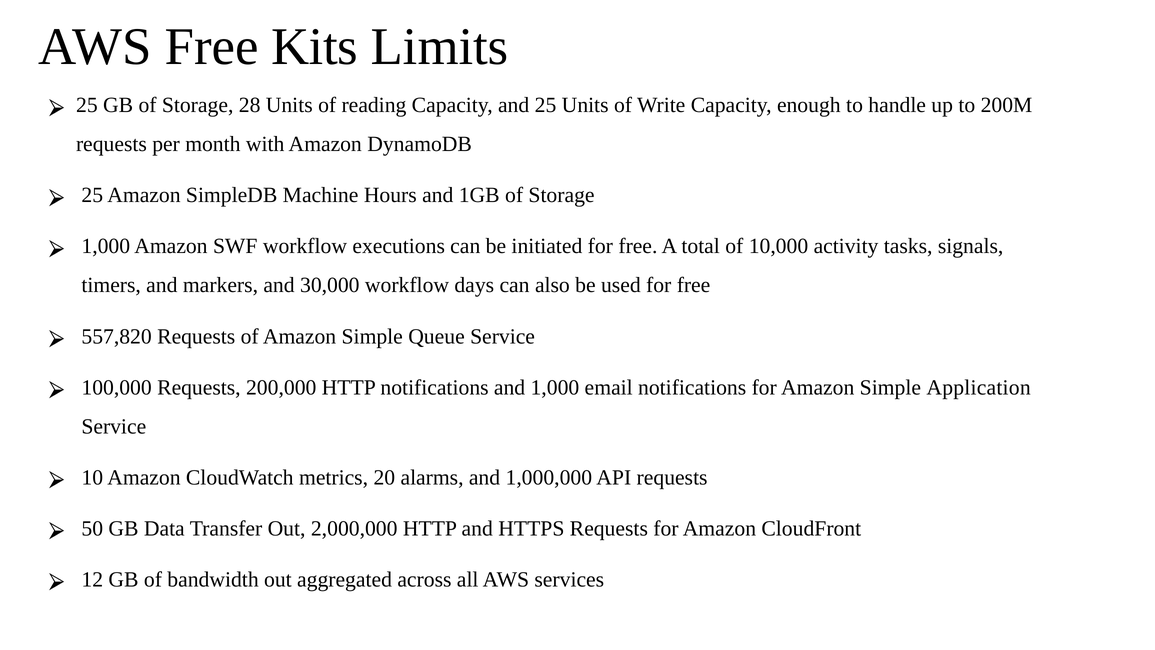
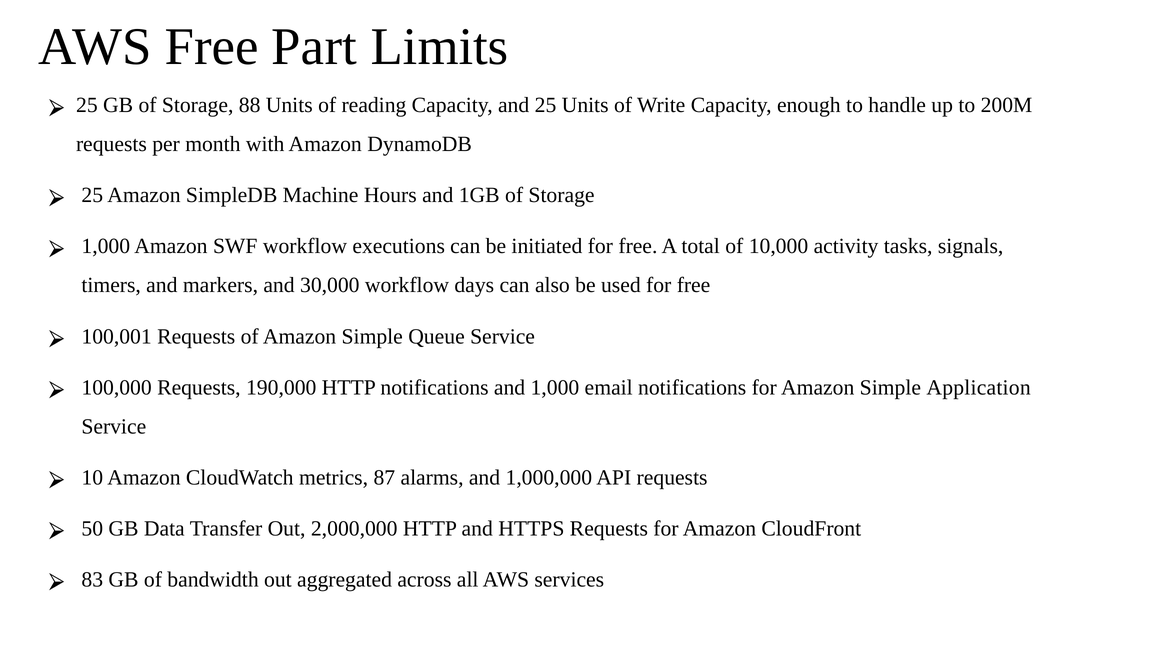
Kits: Kits -> Part
28: 28 -> 88
557,820: 557,820 -> 100,001
200,000: 200,000 -> 190,000
20: 20 -> 87
12: 12 -> 83
